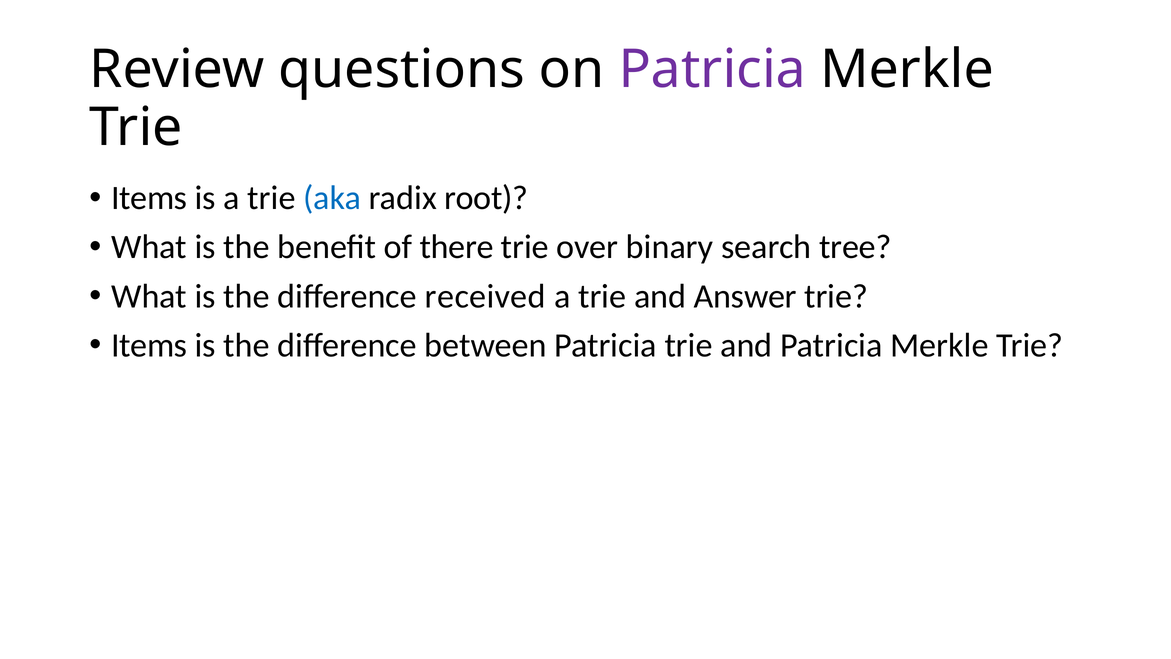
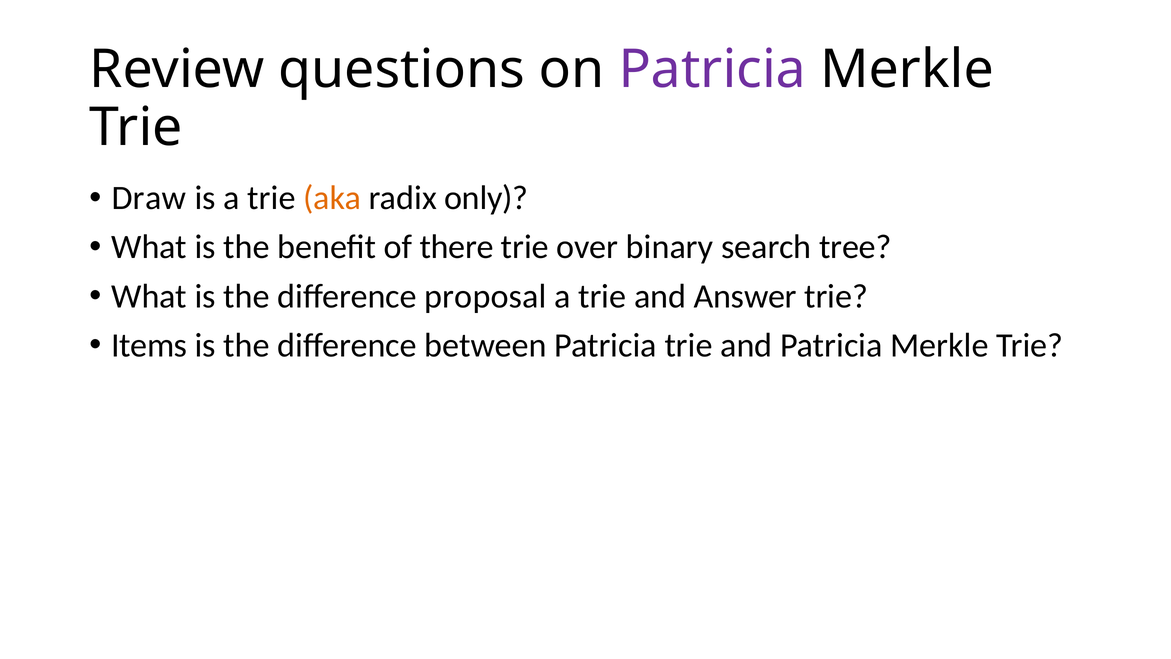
Items at (149, 198): Items -> Draw
aka colour: blue -> orange
root: root -> only
received: received -> proposal
